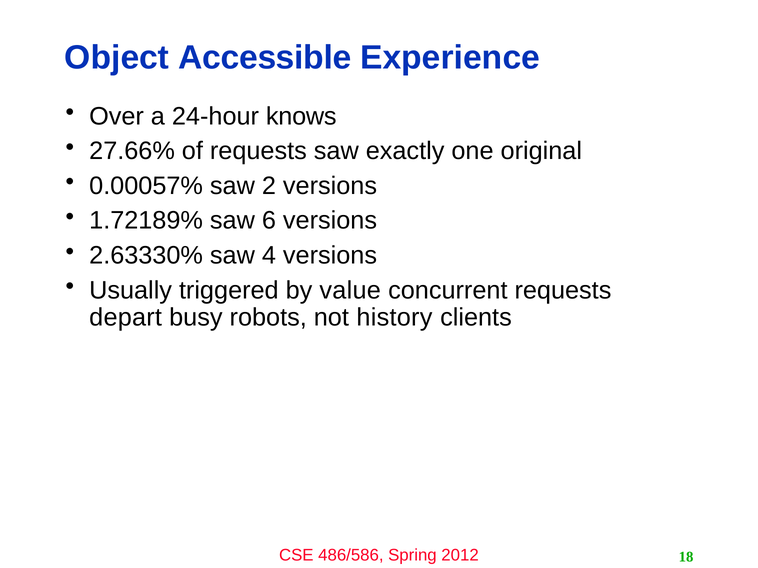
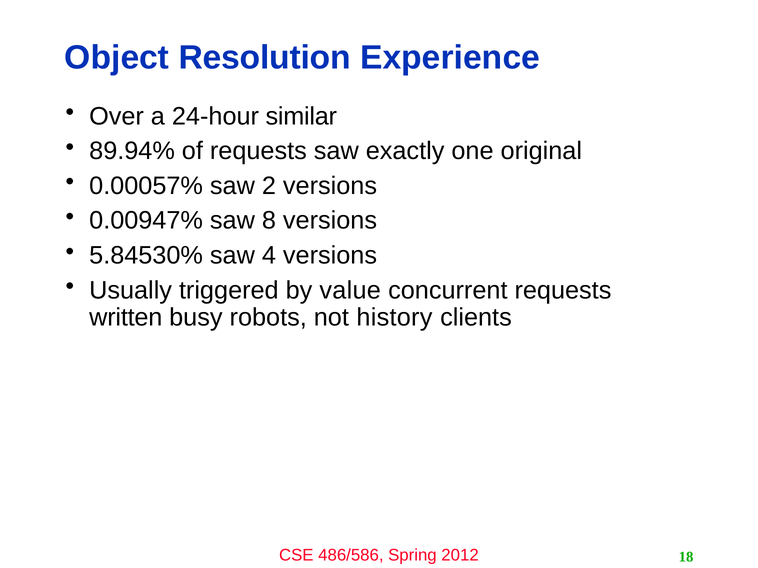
Accessible: Accessible -> Resolution
knows: knows -> similar
27.66%: 27.66% -> 89.94%
1.72189%: 1.72189% -> 0.00947%
6: 6 -> 8
2.63330%: 2.63330% -> 5.84530%
depart: depart -> written
